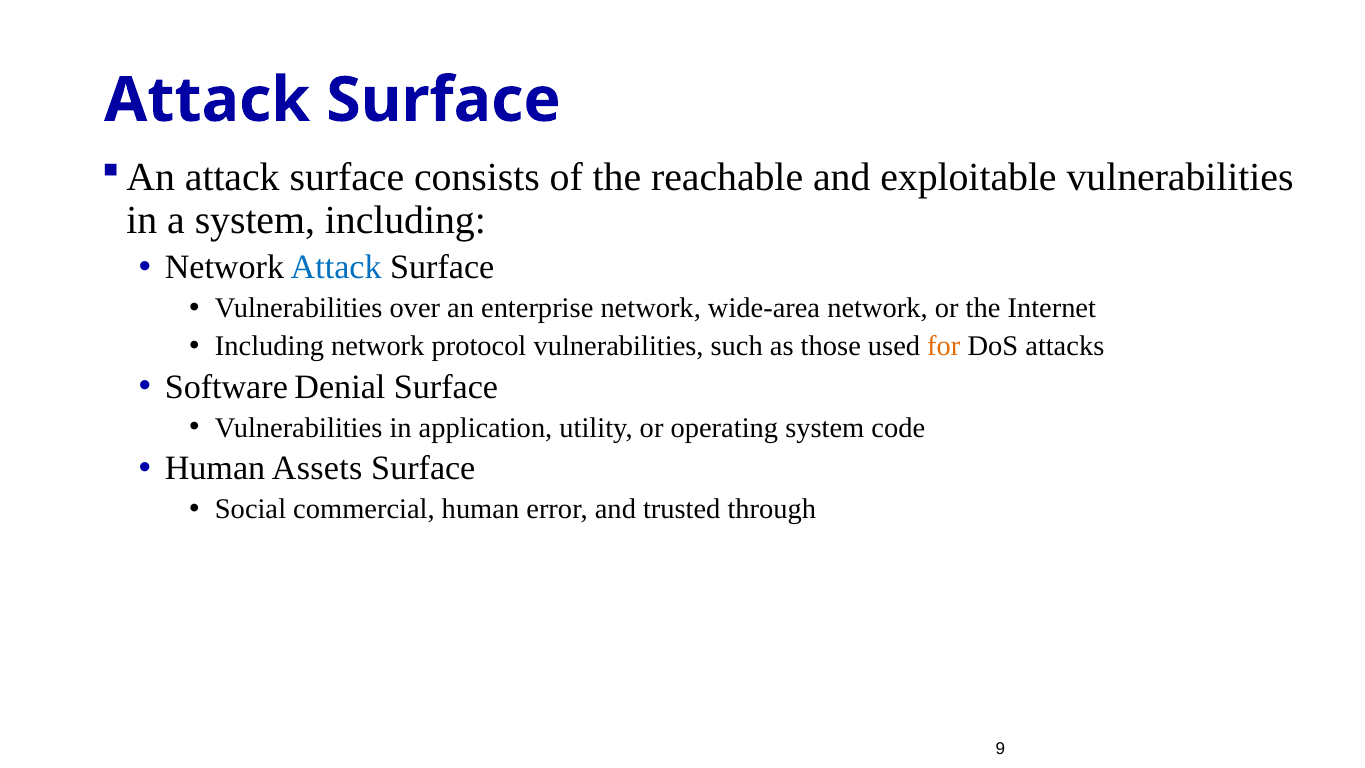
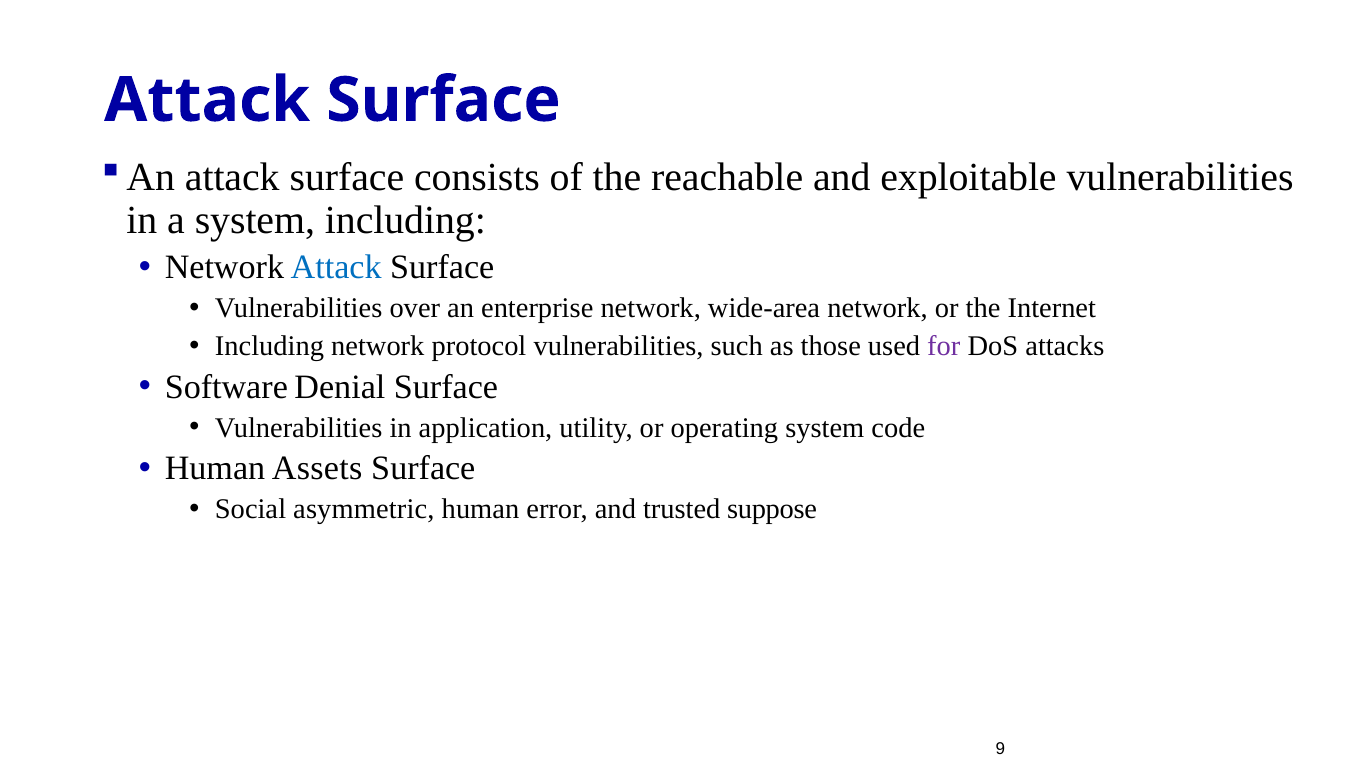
for colour: orange -> purple
commercial: commercial -> asymmetric
through: through -> suppose
